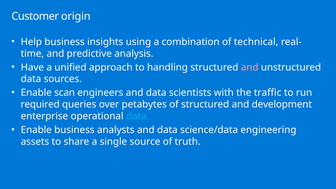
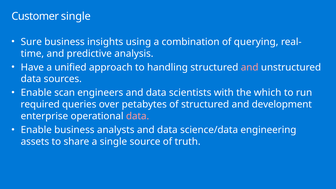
Customer origin: origin -> single
Help: Help -> Sure
technical: technical -> querying
traffic: traffic -> which
data at (138, 116) colour: light blue -> pink
